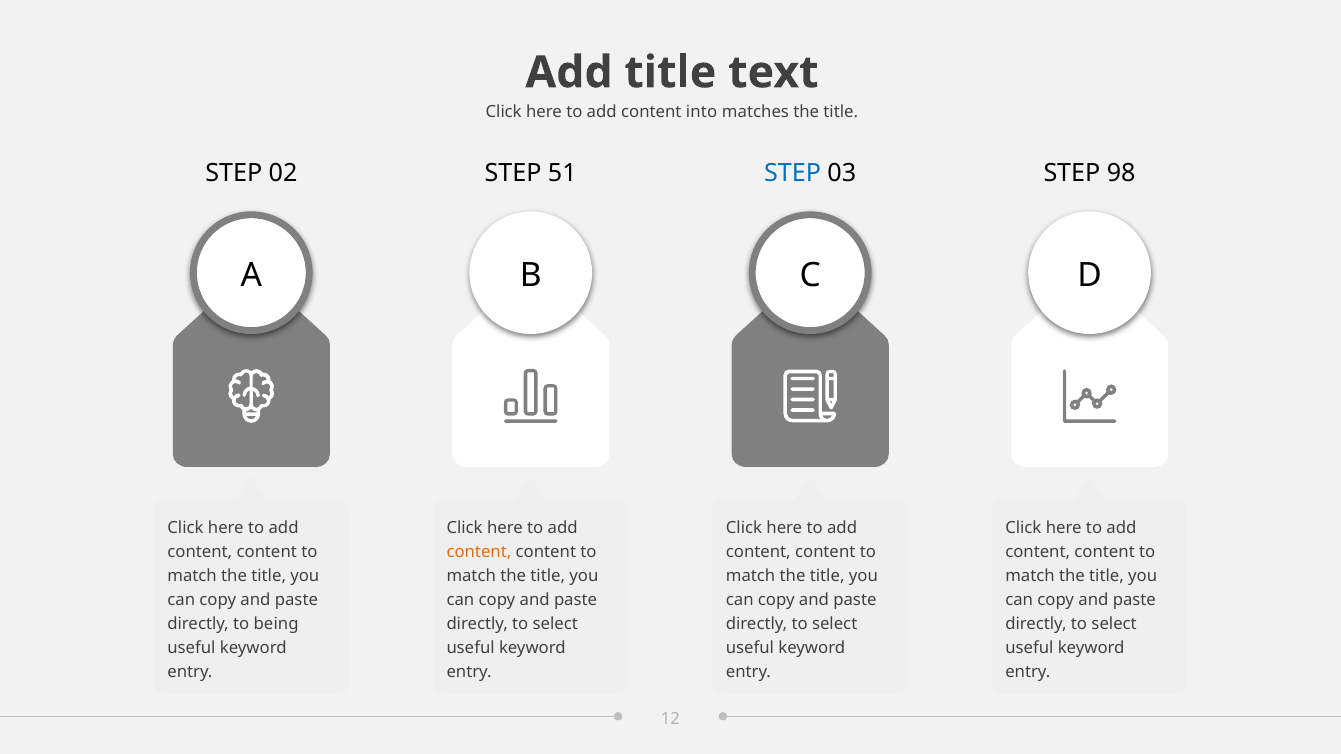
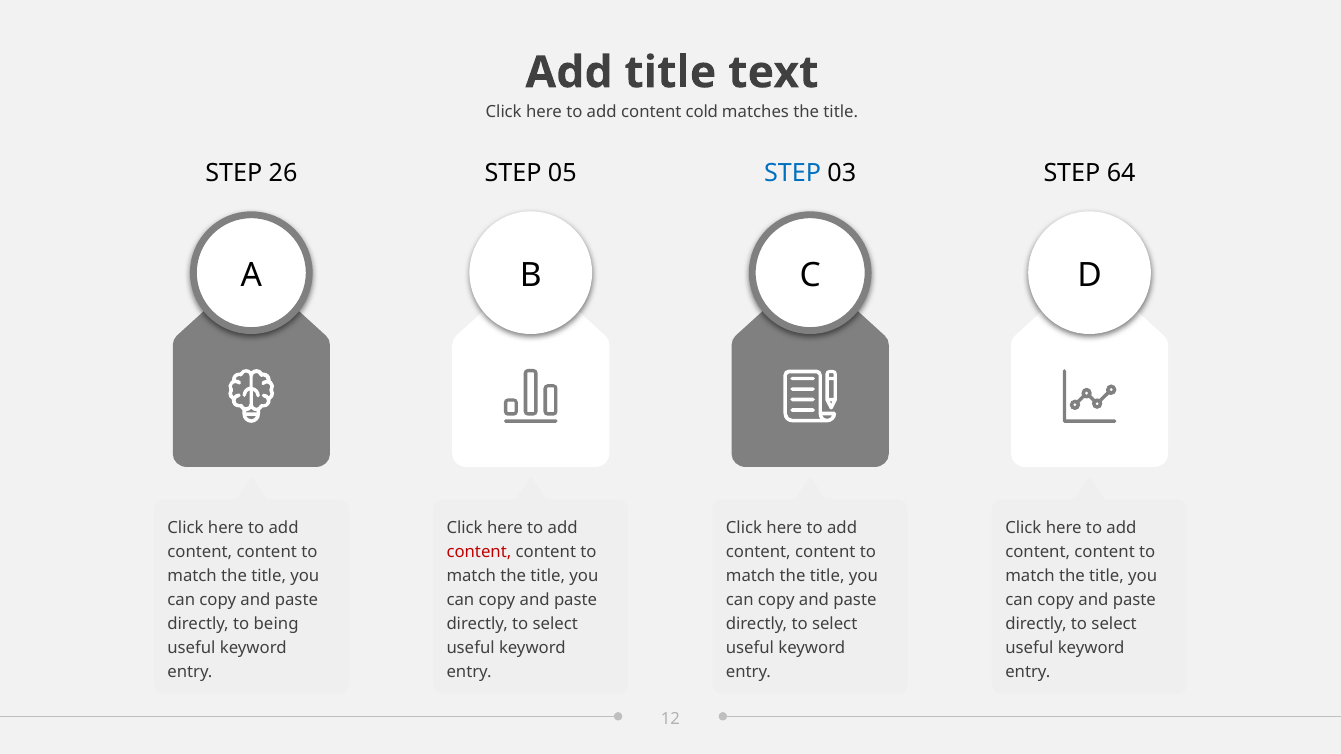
into: into -> cold
02: 02 -> 26
51: 51 -> 05
98: 98 -> 64
content at (479, 552) colour: orange -> red
